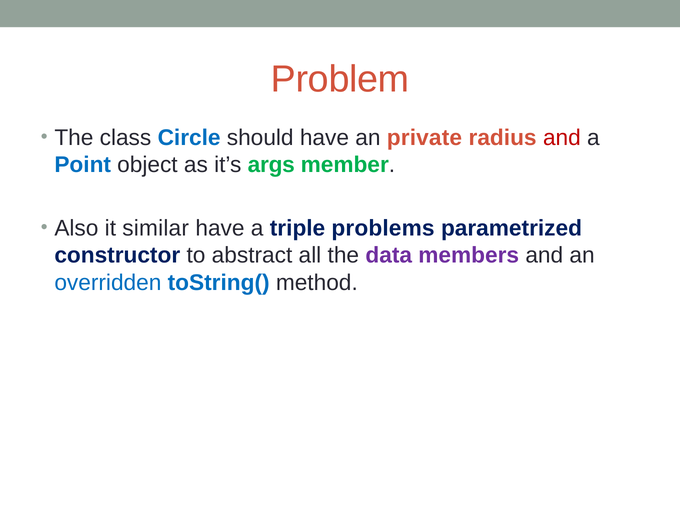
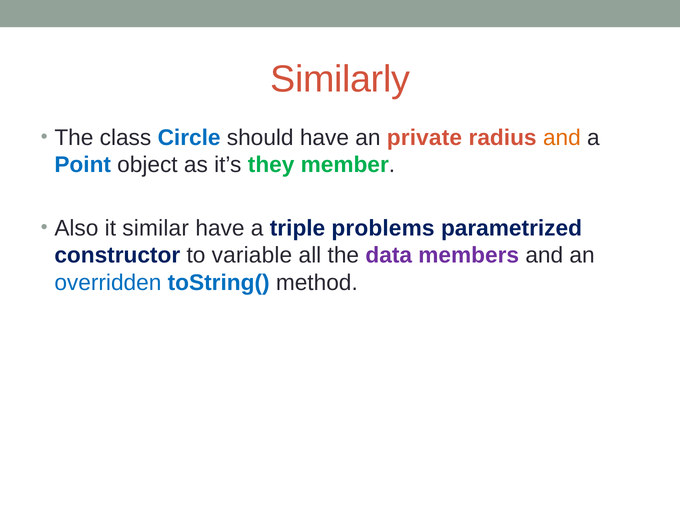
Problem: Problem -> Similarly
and at (562, 138) colour: red -> orange
args: args -> they
abstract: abstract -> variable
